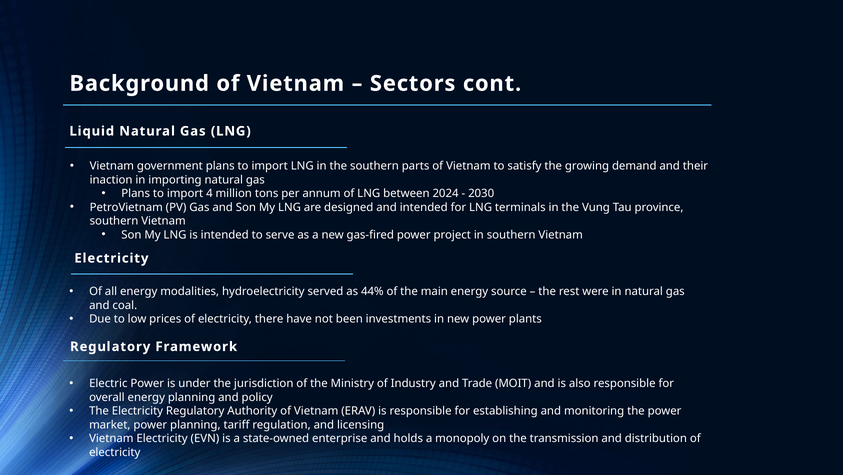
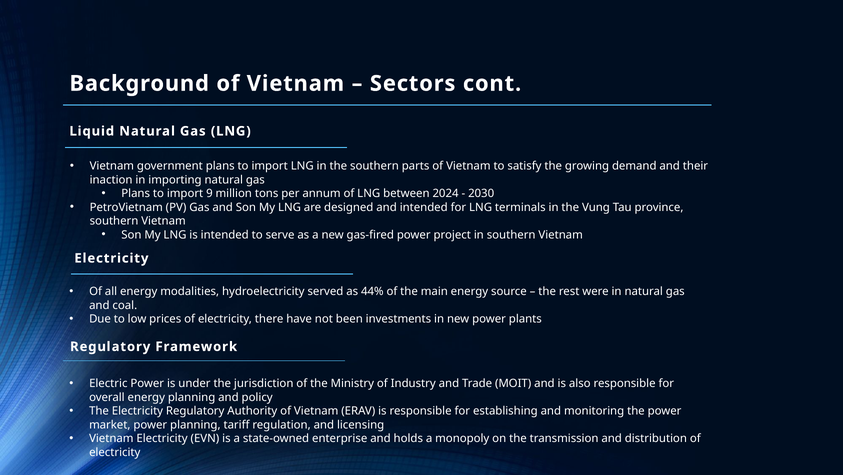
4: 4 -> 9
